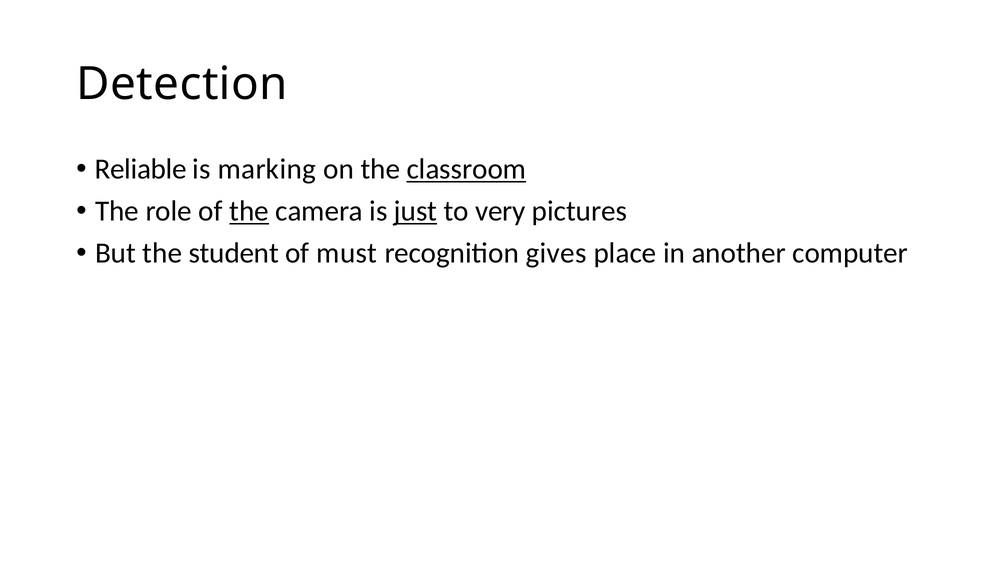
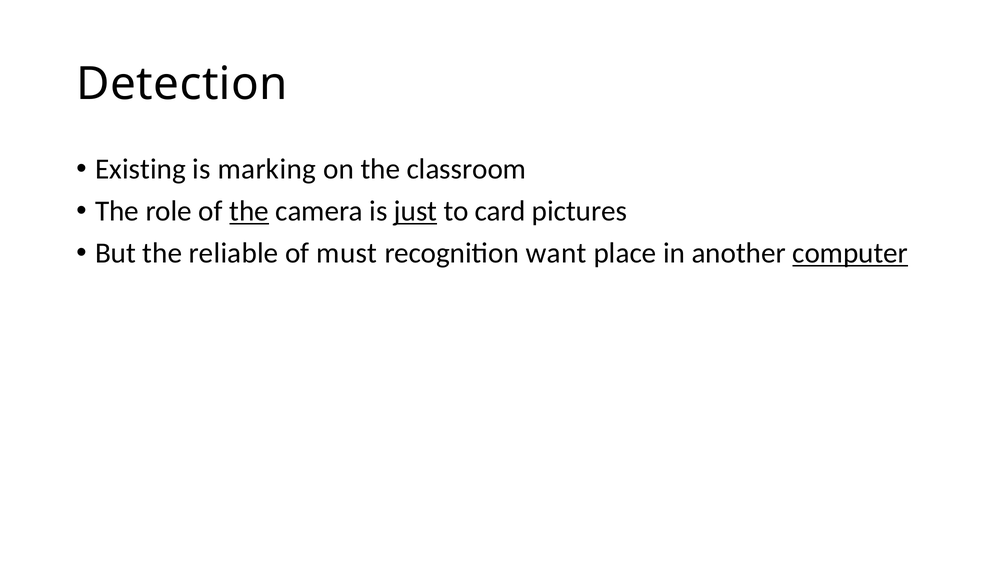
Reliable: Reliable -> Existing
classroom underline: present -> none
very: very -> card
student: student -> reliable
gives: gives -> want
computer underline: none -> present
